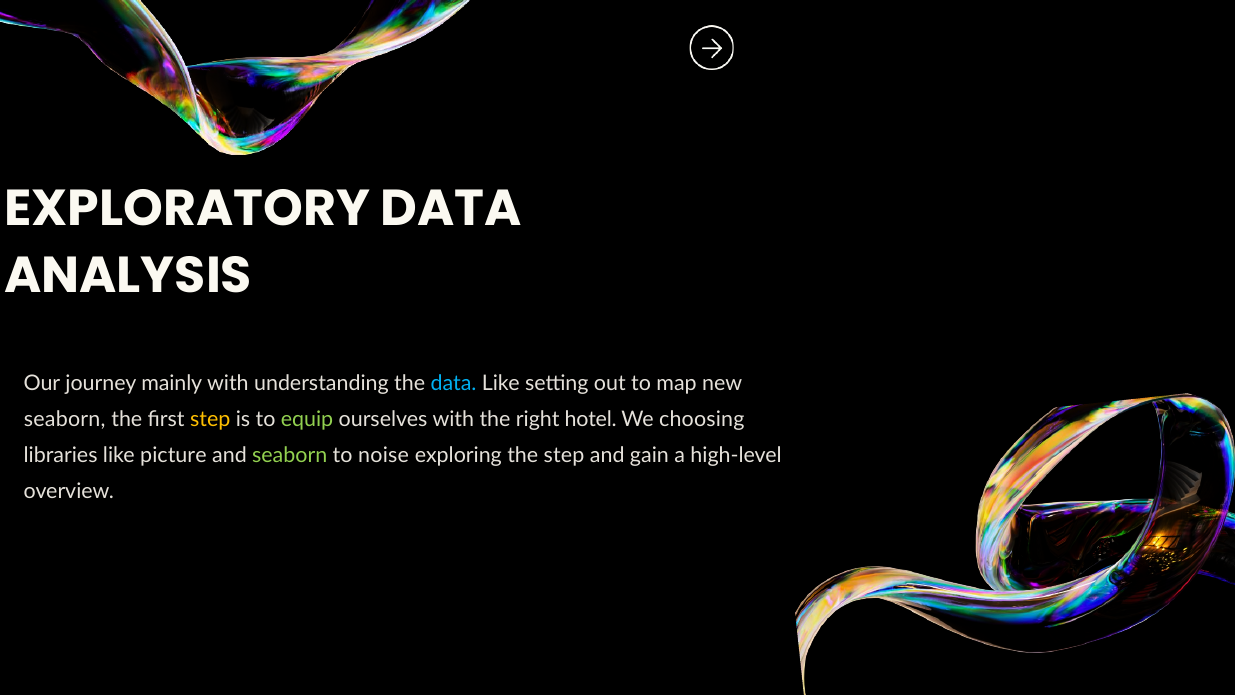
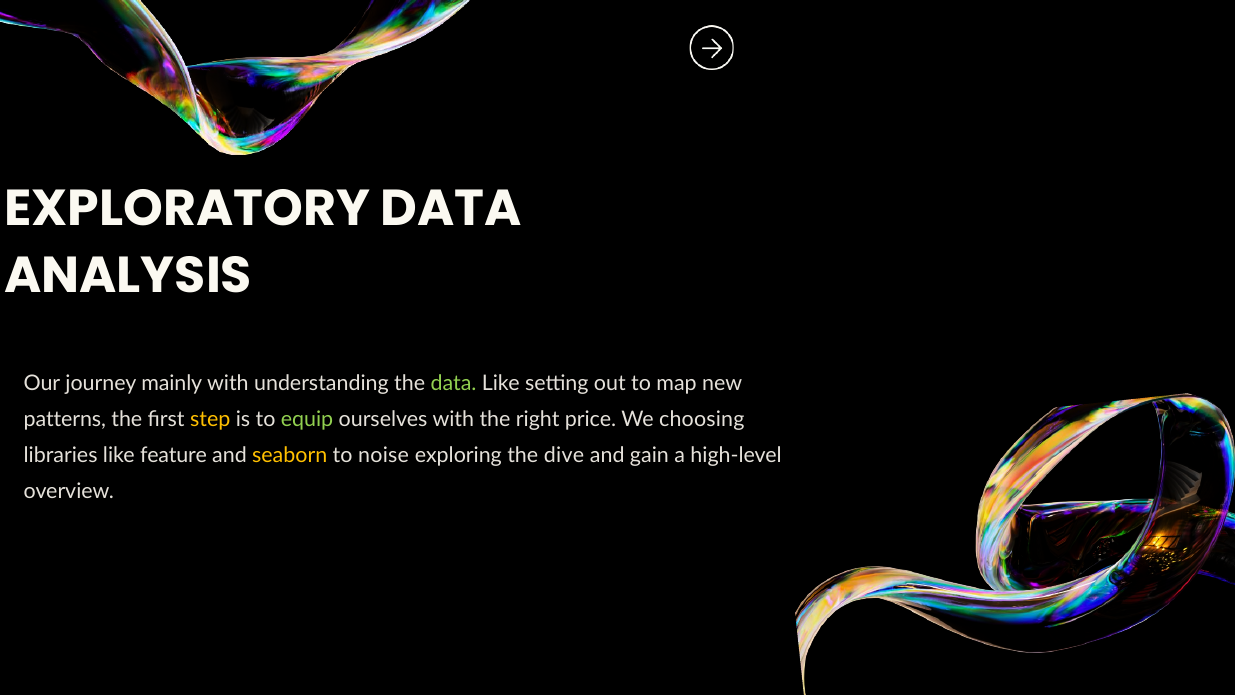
data at (454, 383) colour: light blue -> light green
seaborn at (65, 419): seaborn -> patterns
hotel: hotel -> price
picture: picture -> feature
seaborn at (290, 455) colour: light green -> yellow
the step: step -> dive
